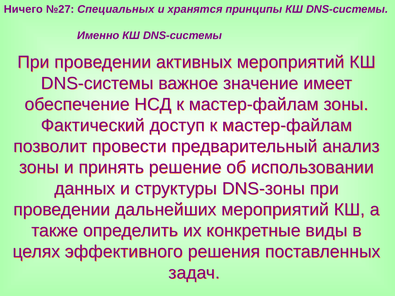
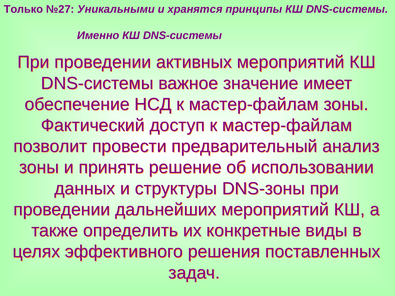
Ничего: Ничего -> Только
Специальных: Специальных -> Уникальными
